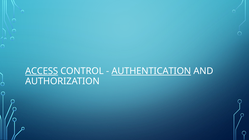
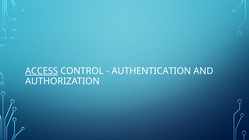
AUTHENTICATION underline: present -> none
